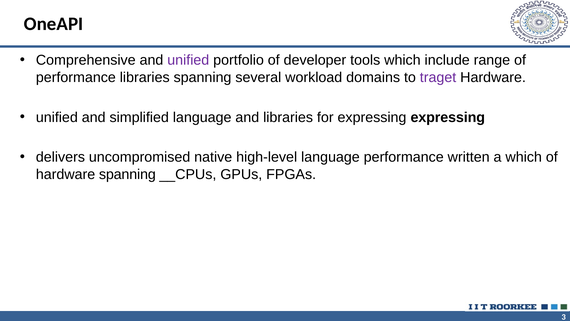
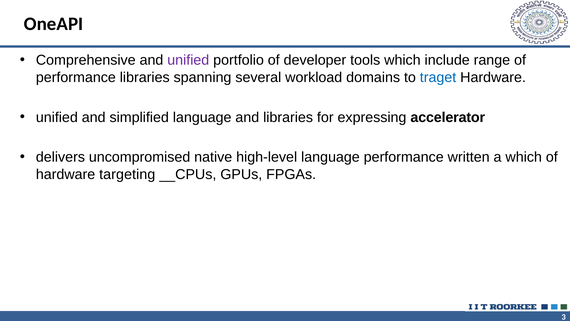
traget colour: purple -> blue
expressing expressing: expressing -> accelerator
hardware spanning: spanning -> targeting
